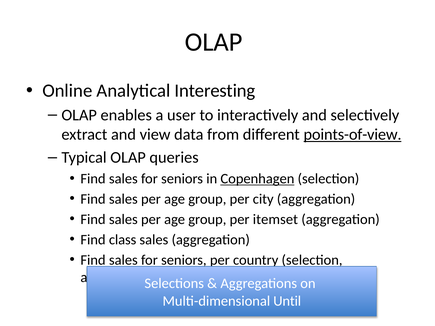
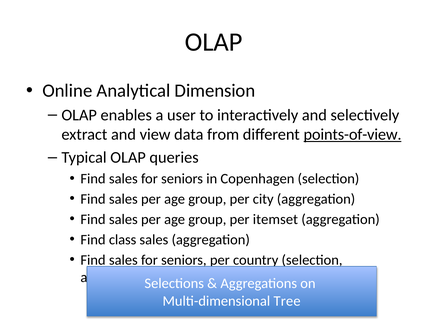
Interesting: Interesting -> Dimension
Copenhagen underline: present -> none
Until: Until -> Tree
